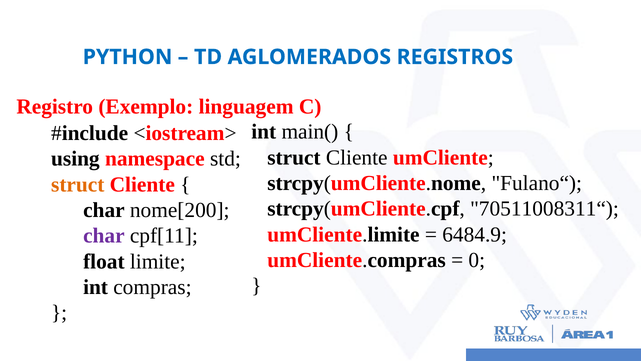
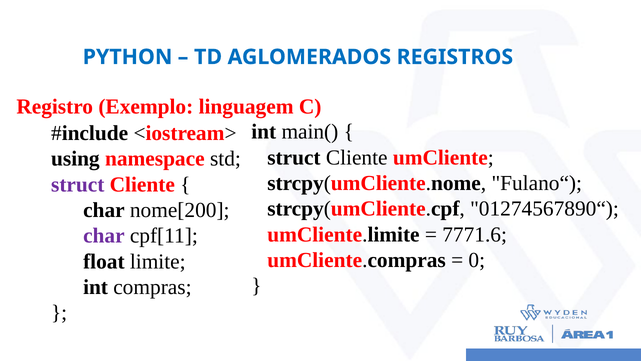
struct at (78, 184) colour: orange -> purple
70511008311“: 70511008311“ -> 01274567890“
6484.9: 6484.9 -> 7771.6
